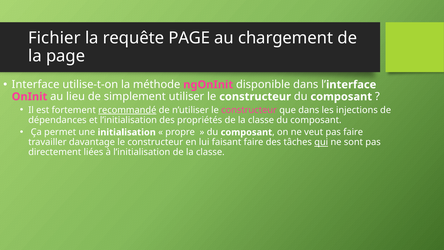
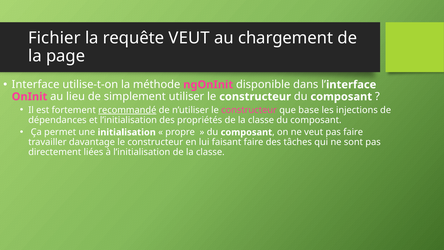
requête PAGE: PAGE -> VEUT
que dans: dans -> base
qui underline: present -> none
